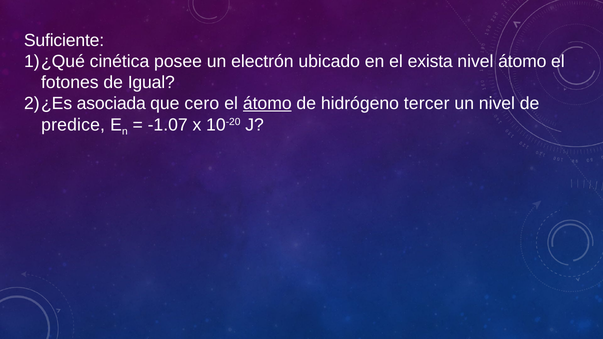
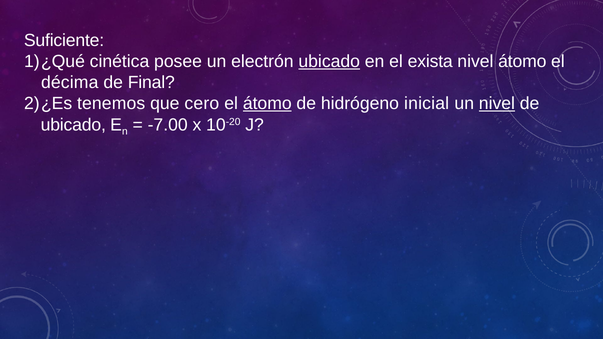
ubicado at (329, 61) underline: none -> present
fotones: fotones -> décima
Igual: Igual -> Final
asociada: asociada -> tenemos
tercer: tercer -> inicial
nivel at (497, 104) underline: none -> present
predice at (73, 125): predice -> ubicado
-1.07: -1.07 -> -7.00
